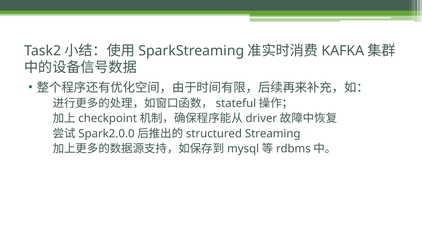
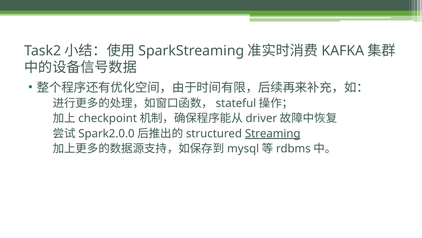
Streaming underline: none -> present
